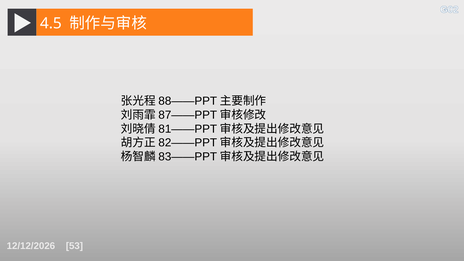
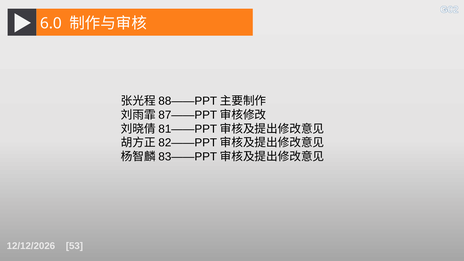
4.5: 4.5 -> 6.0
